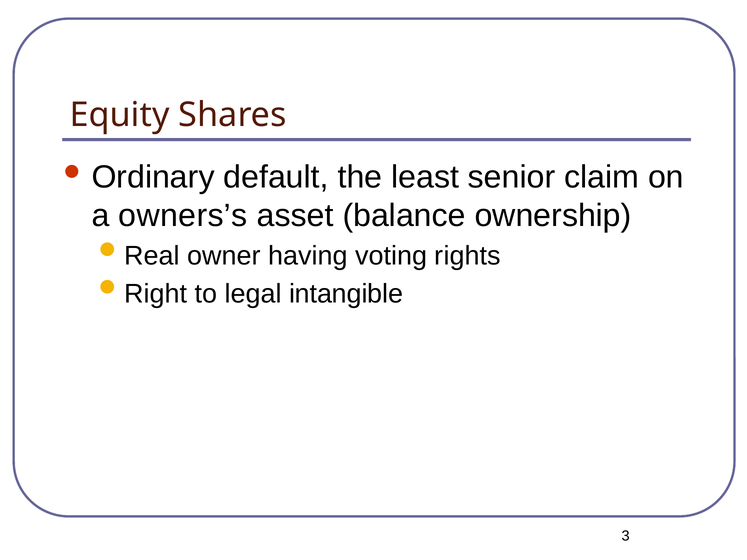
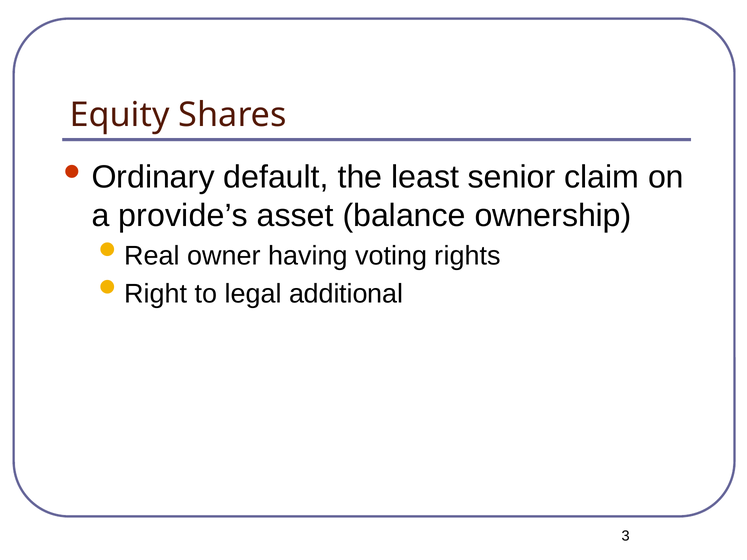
owners’s: owners’s -> provide’s
intangible: intangible -> additional
